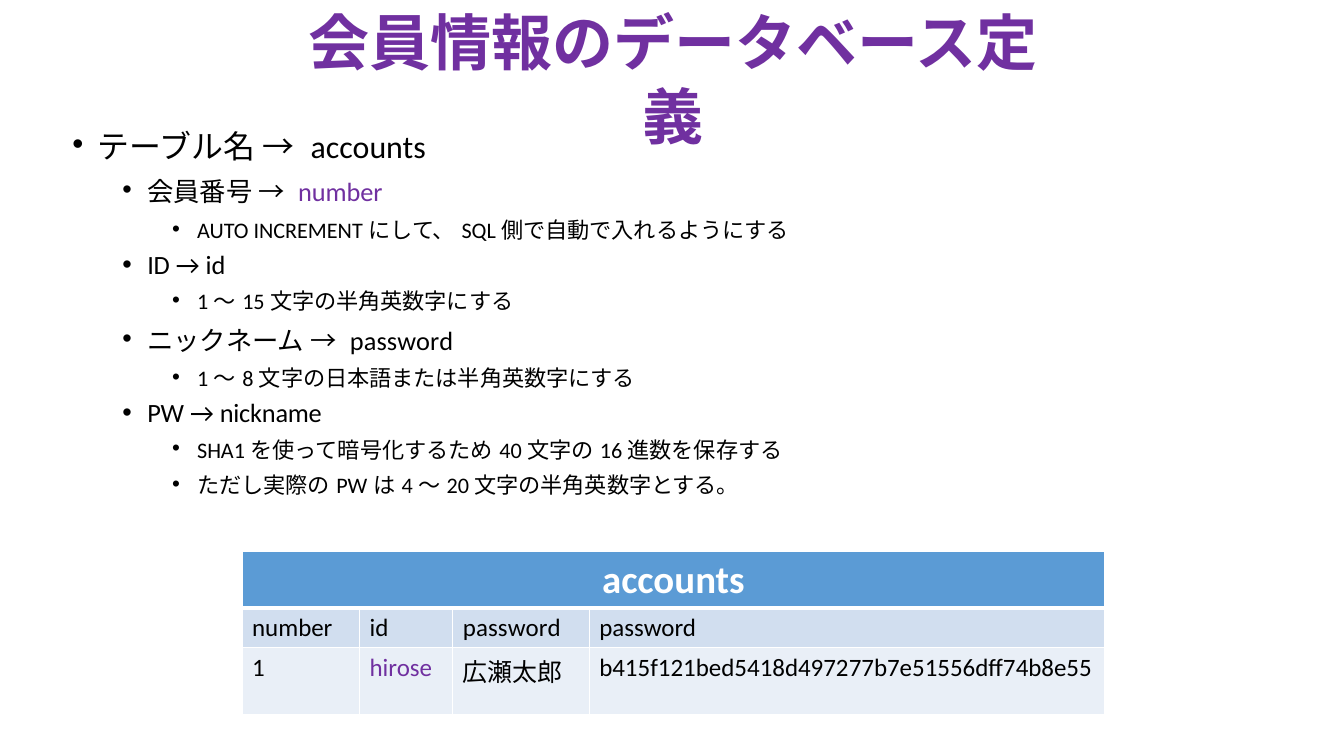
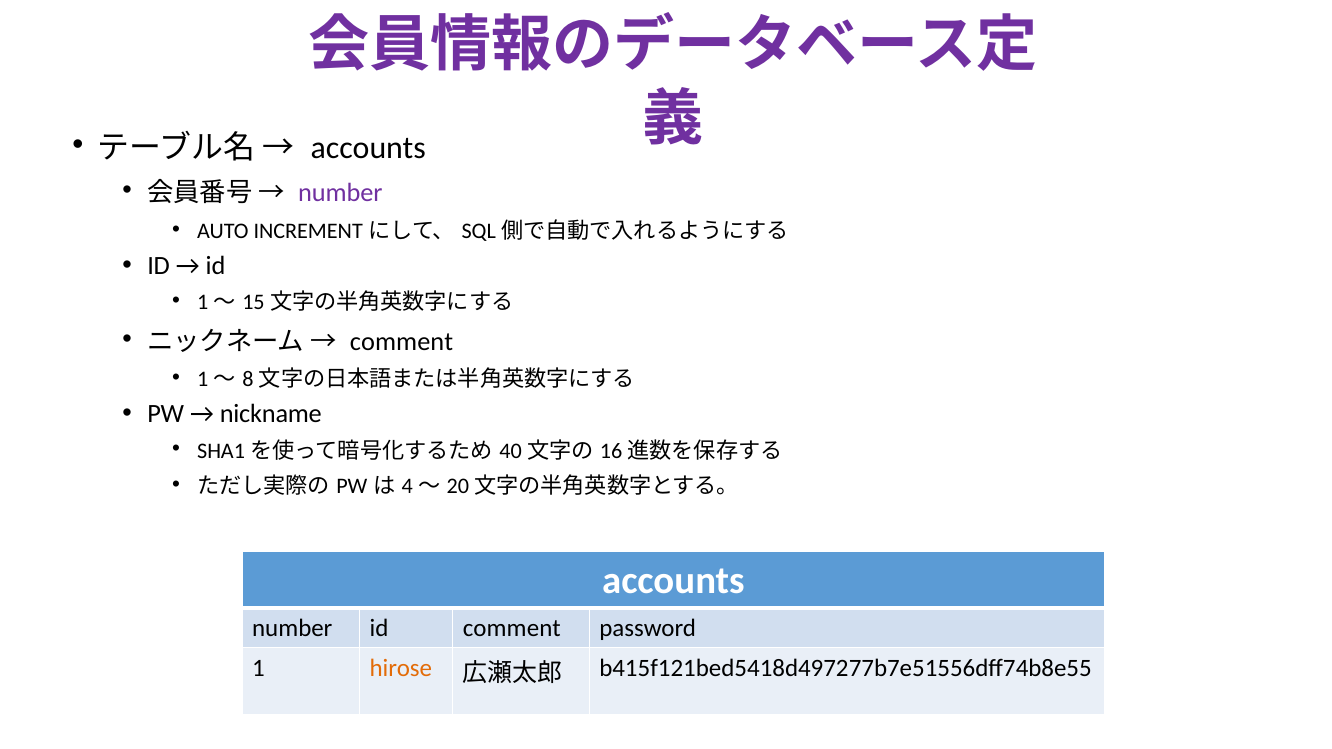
password at (402, 341): password -> comment
id password: password -> comment
hirose colour: purple -> orange
